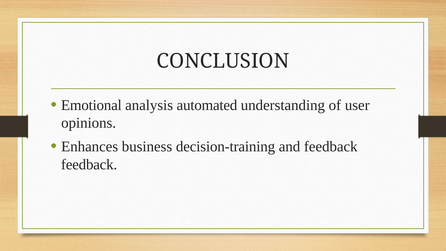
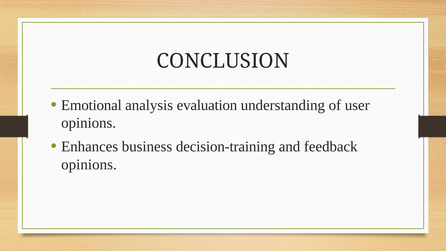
automated: automated -> evaluation
feedback at (89, 164): feedback -> opinions
